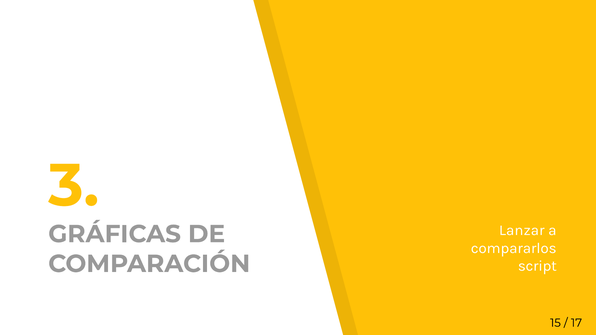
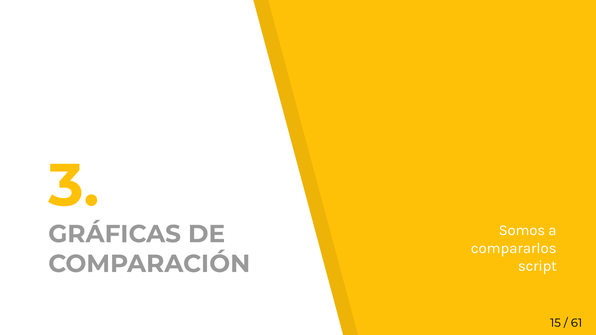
Lanzar: Lanzar -> Somos
17: 17 -> 61
